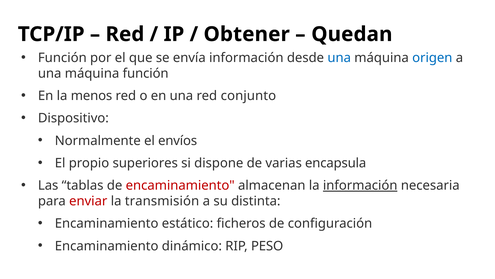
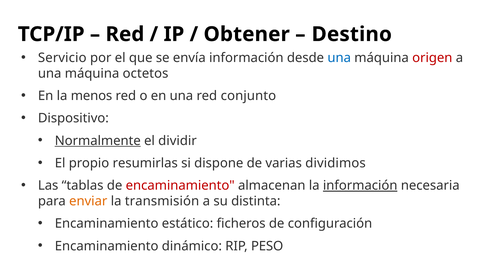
Quedan: Quedan -> Destino
Función at (62, 58): Función -> Servicio
origen colour: blue -> red
máquina función: función -> octetos
Normalmente underline: none -> present
envíos: envíos -> dividir
superiores: superiores -> resumirlas
encapsula: encapsula -> dividimos
enviar colour: red -> orange
